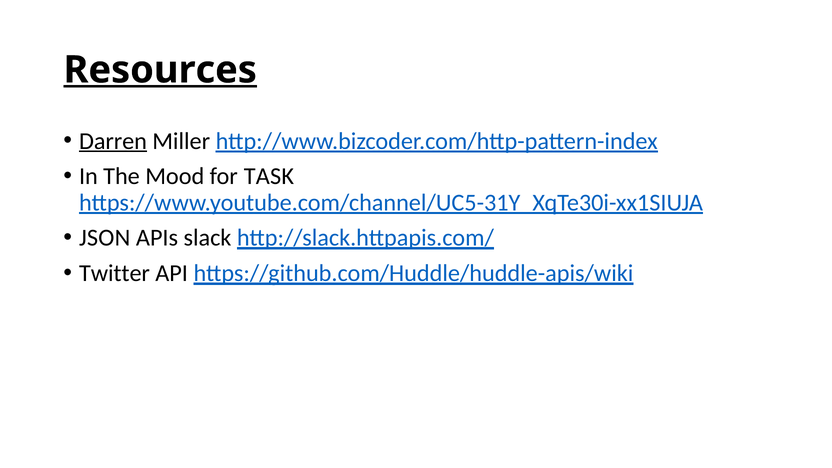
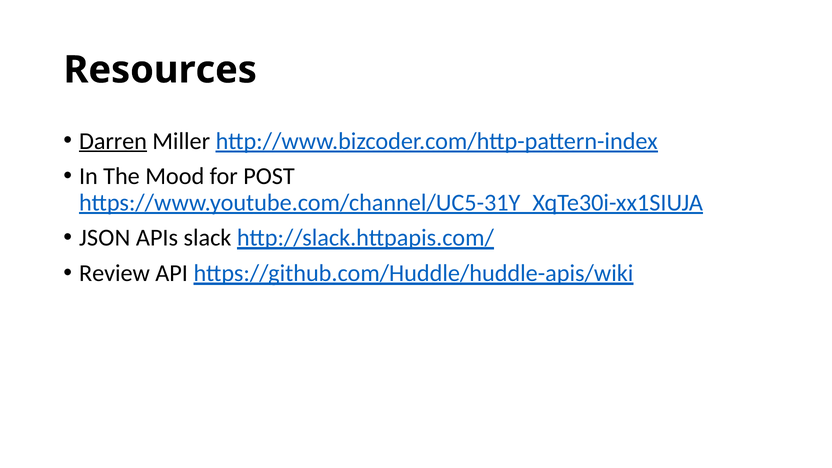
Resources underline: present -> none
TASK: TASK -> POST
Twitter: Twitter -> Review
